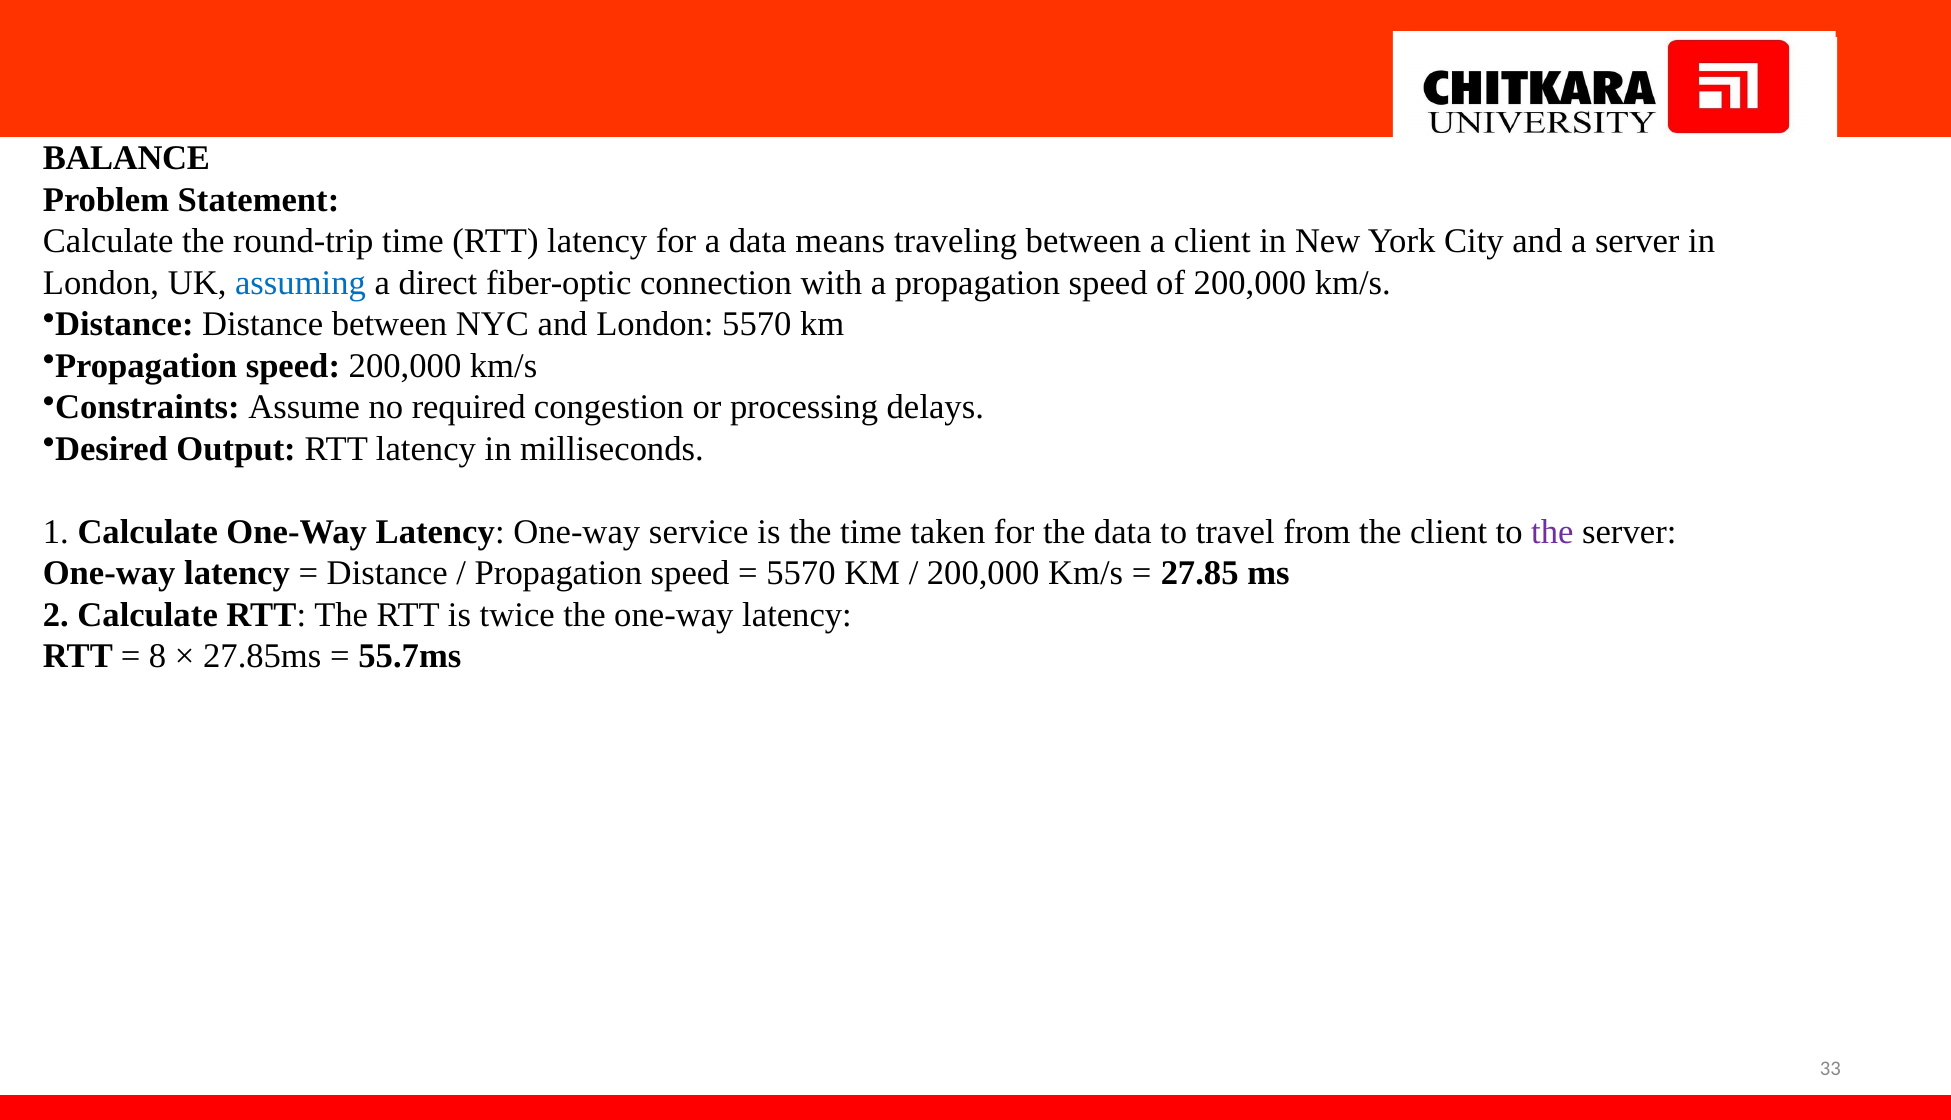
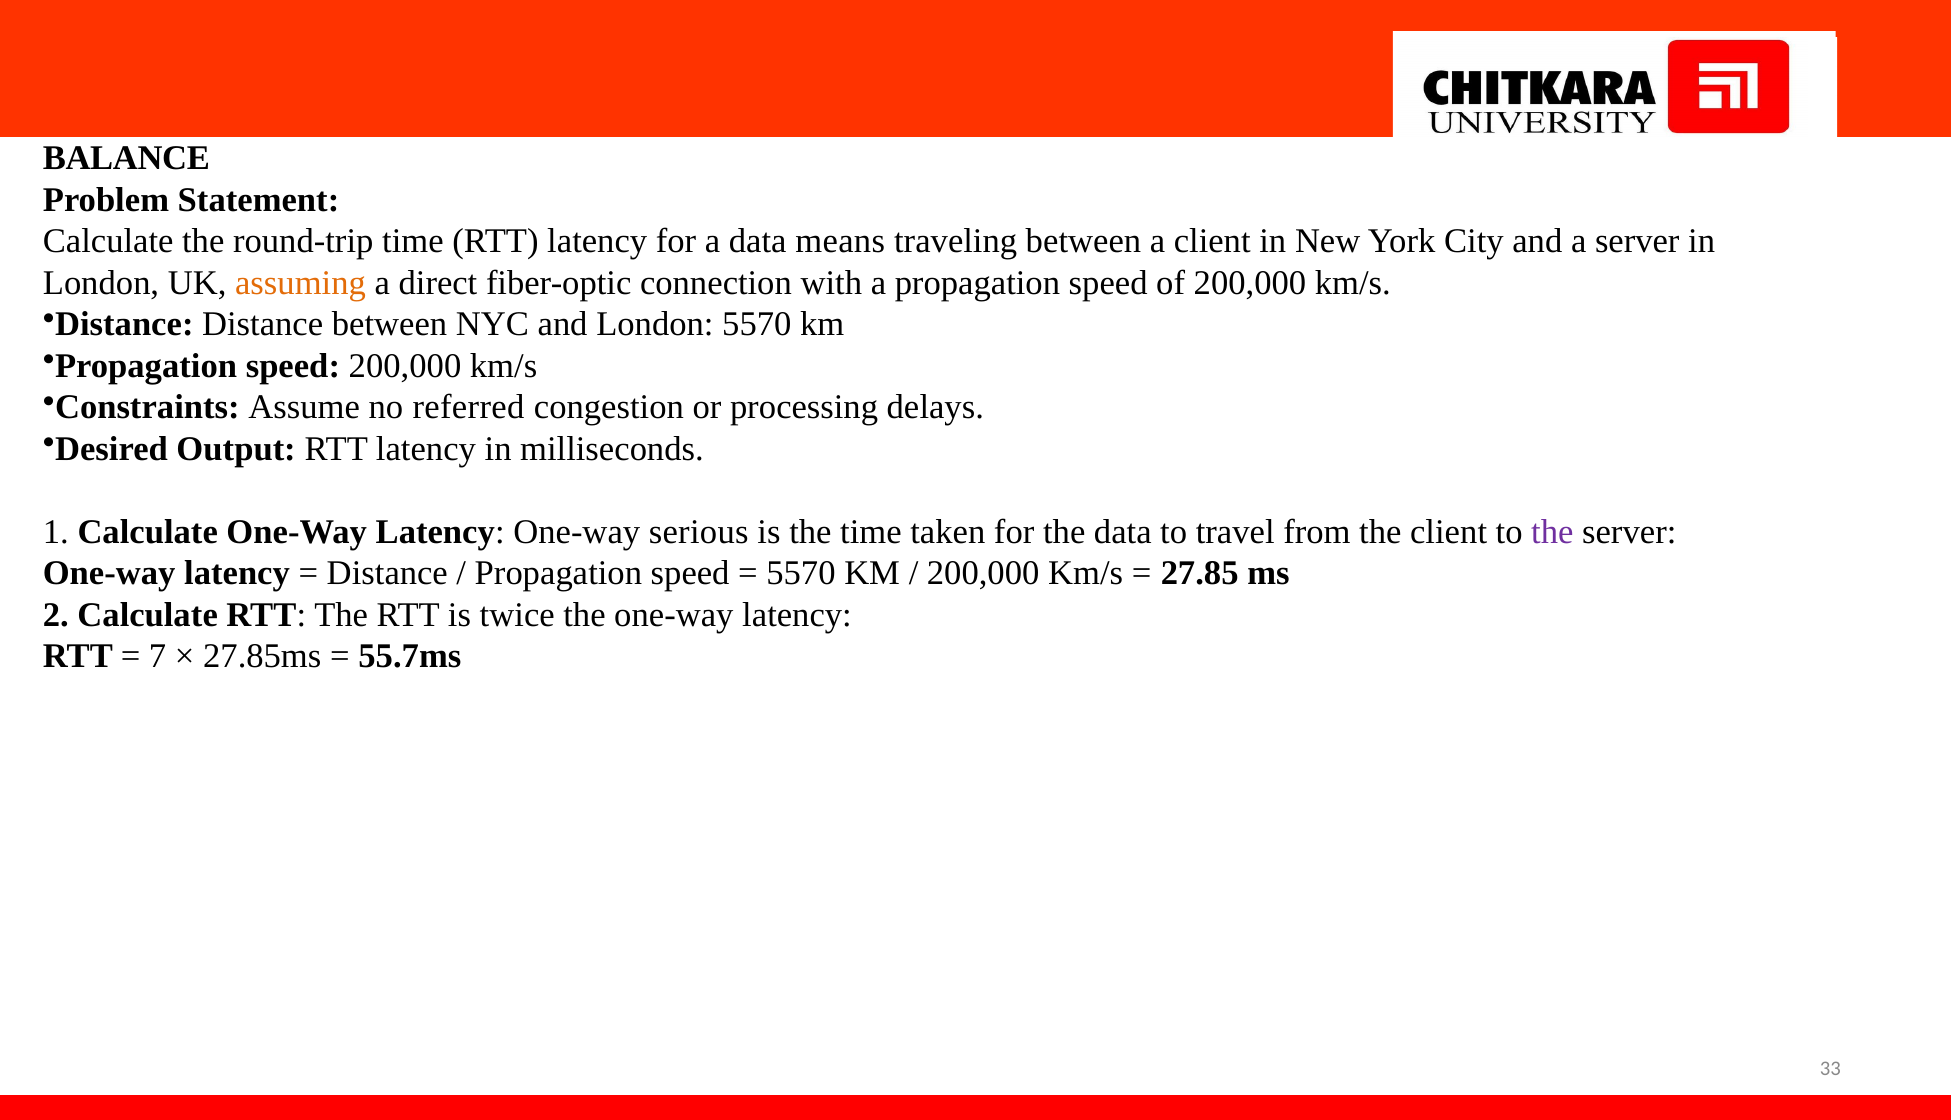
assuming colour: blue -> orange
required: required -> referred
service: service -> serious
8: 8 -> 7
